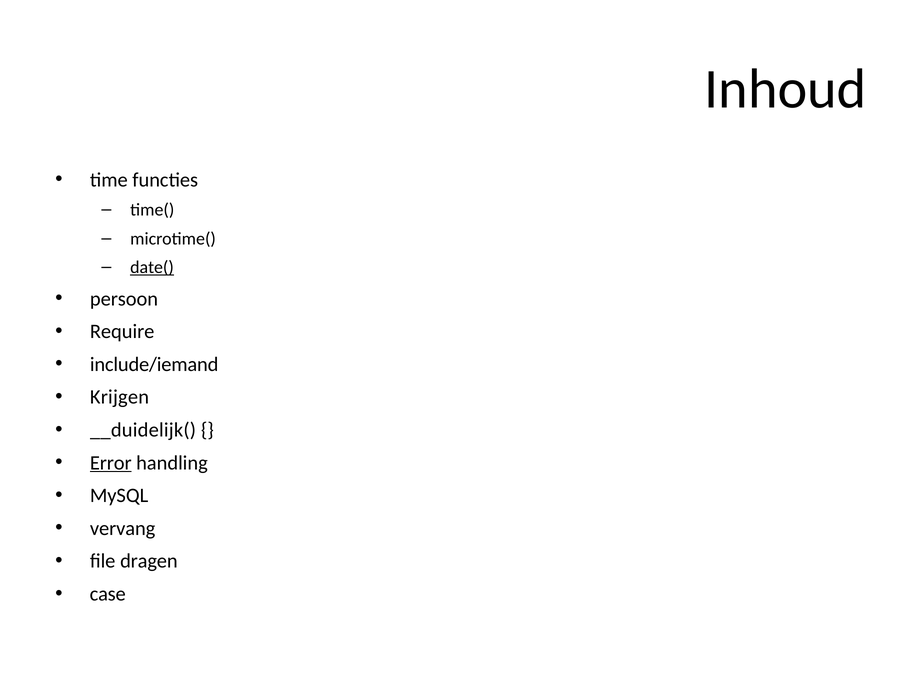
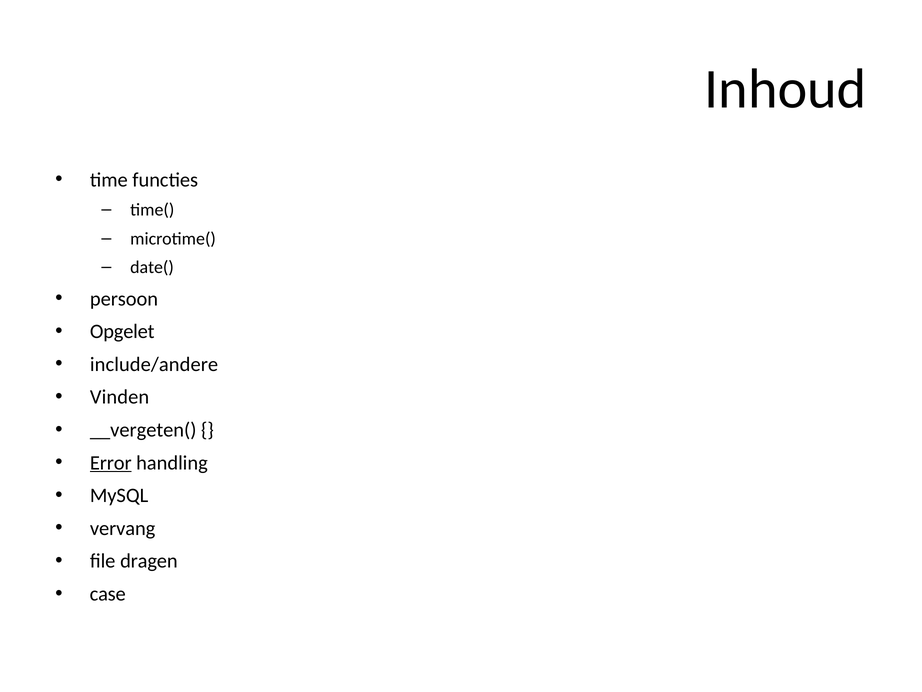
date( underline: present -> none
Require: Require -> Opgelet
include/iemand: include/iemand -> include/andere
Krijgen: Krijgen -> Vinden
__duidelijk(: __duidelijk( -> __vergeten(
